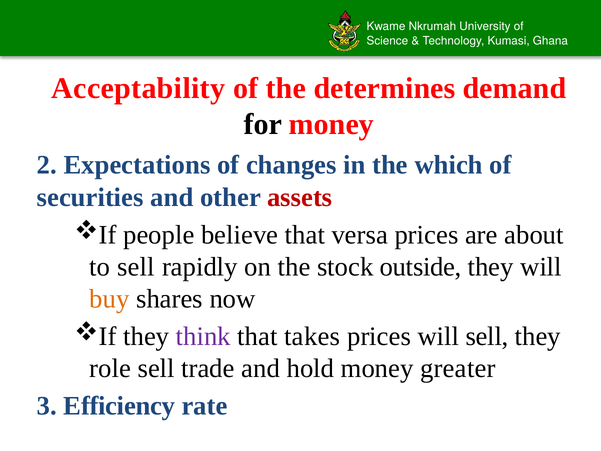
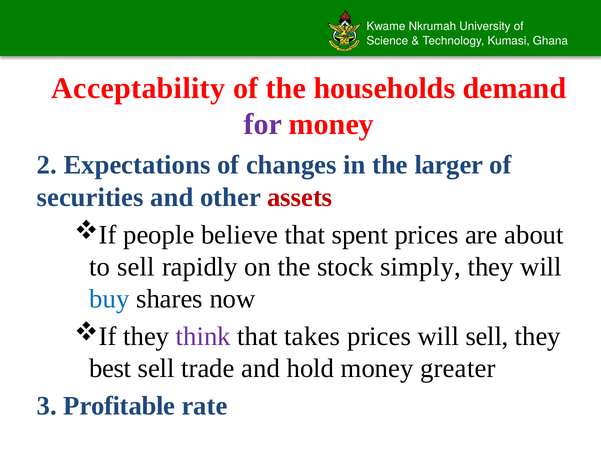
determines: determines -> households
for colour: black -> purple
which: which -> larger
versa: versa -> spent
outside: outside -> simply
buy colour: orange -> blue
role: role -> best
Efficiency: Efficiency -> Profitable
